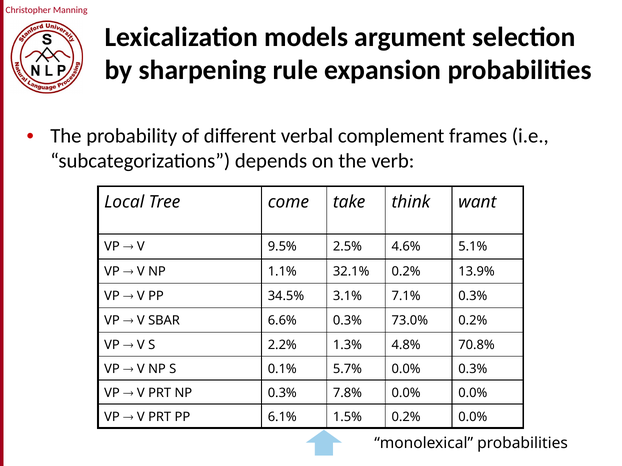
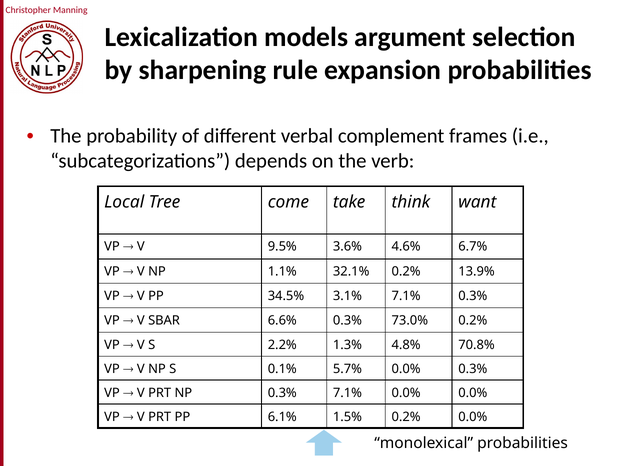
2.5%: 2.5% -> 3.6%
5.1%: 5.1% -> 6.7%
0.3% 7.8%: 7.8% -> 7.1%
